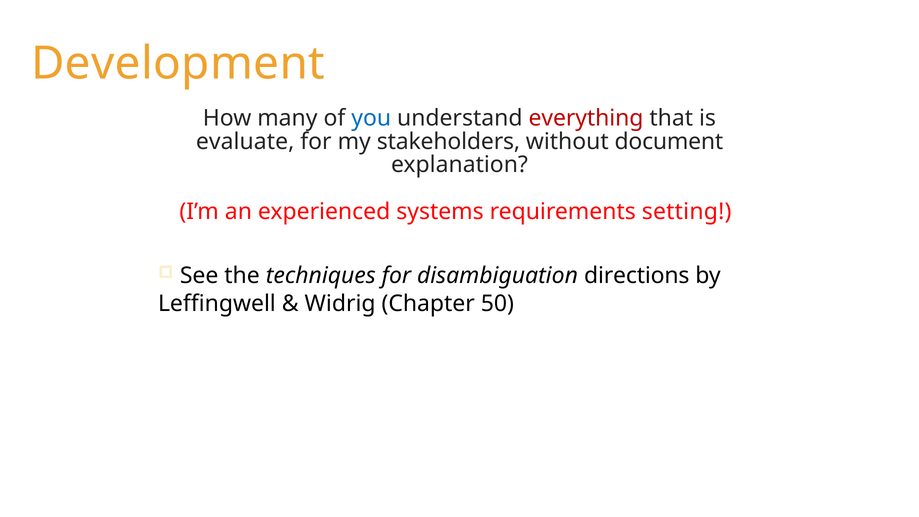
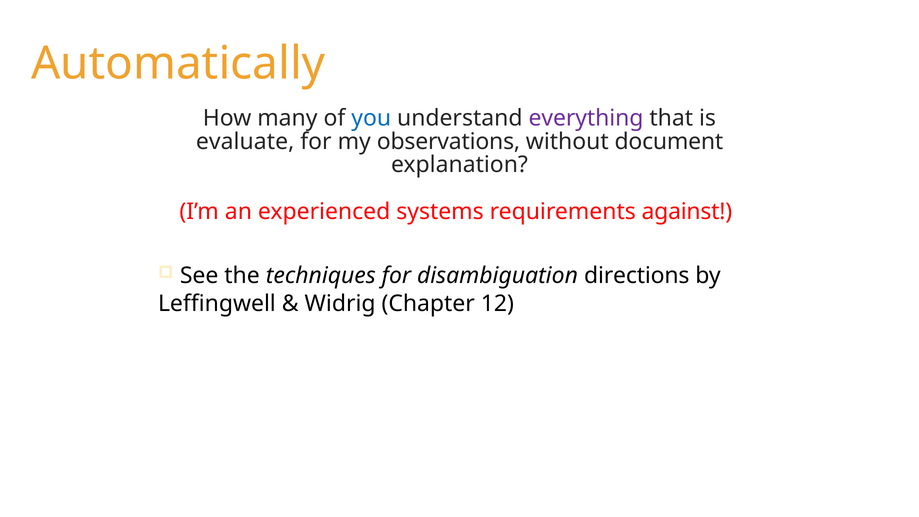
Development: Development -> Automatically
everything colour: red -> purple
stakeholders: stakeholders -> observations
setting: setting -> against
50: 50 -> 12
